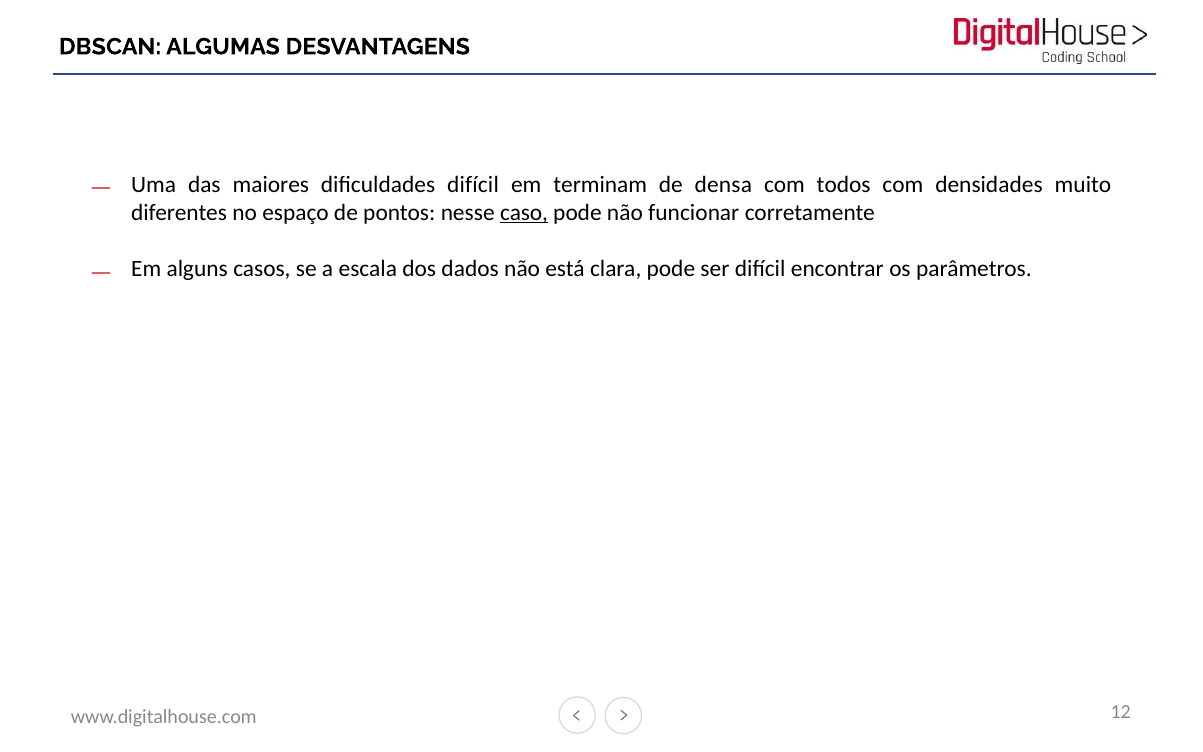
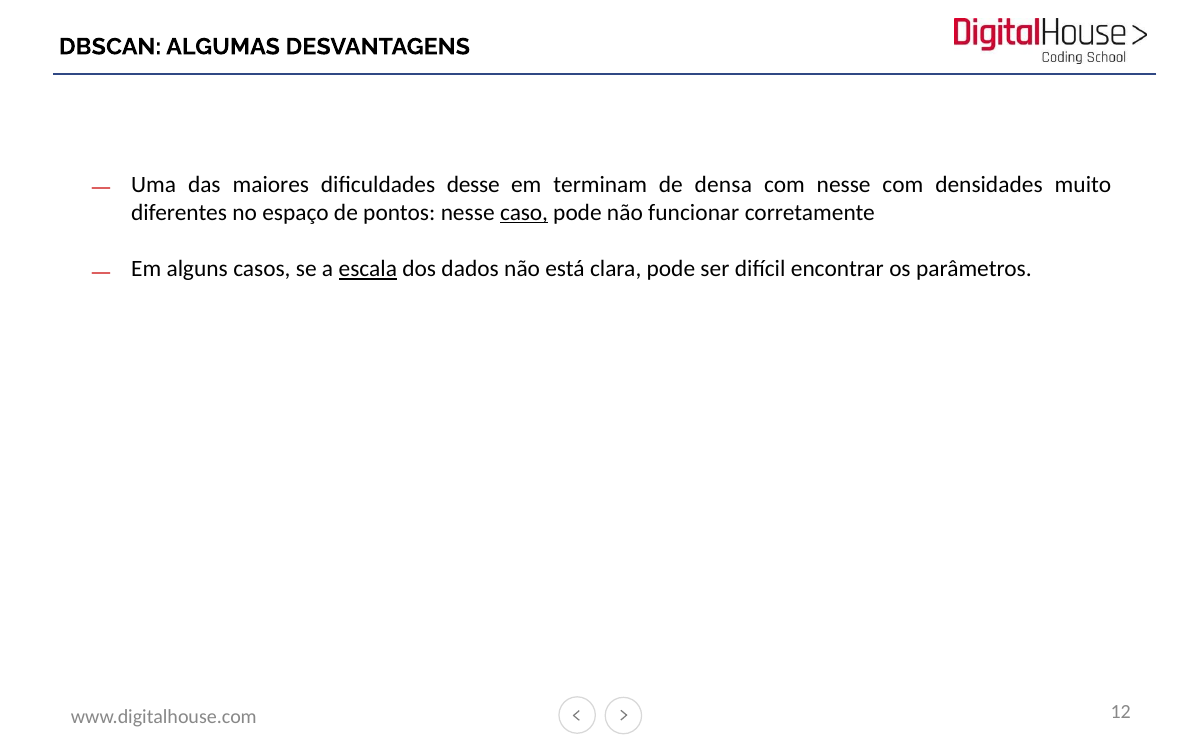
dificuldades difícil: difícil -> desse
com todos: todos -> nesse
escala underline: none -> present
